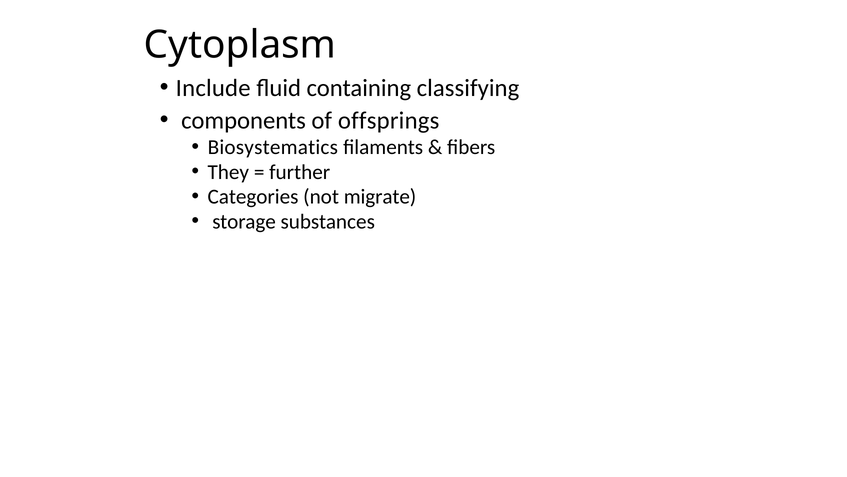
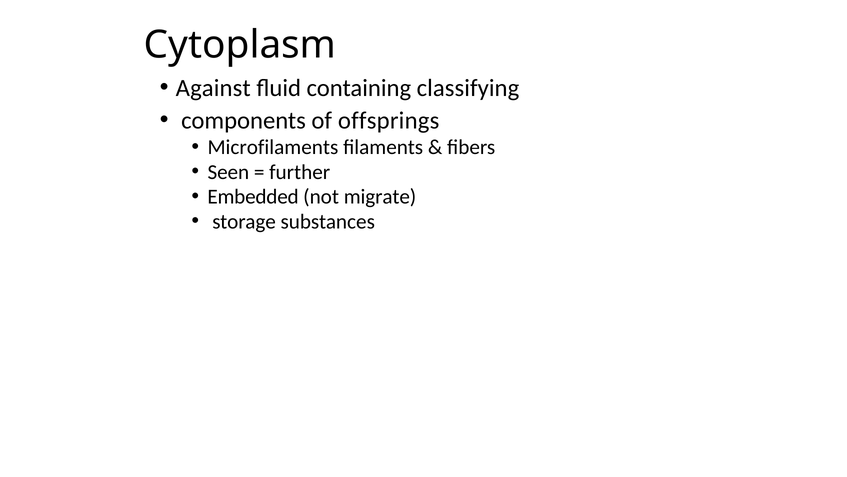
Include: Include -> Against
Biosystematics: Biosystematics -> Microfilaments
They: They -> Seen
Categories: Categories -> Embedded
